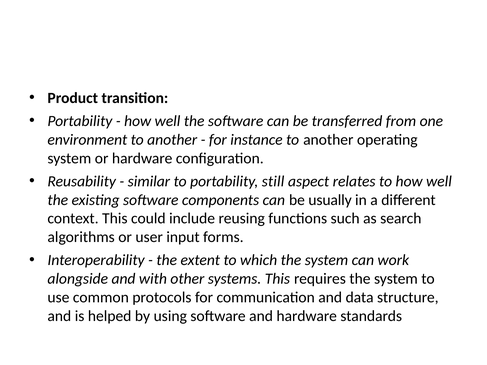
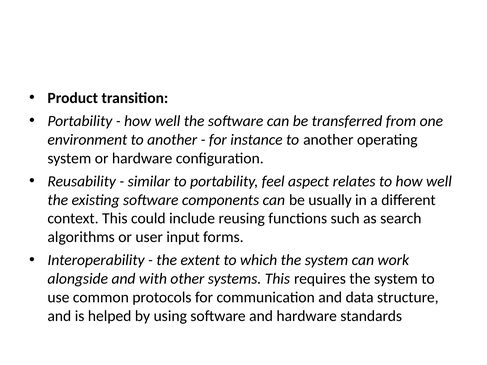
still: still -> feel
